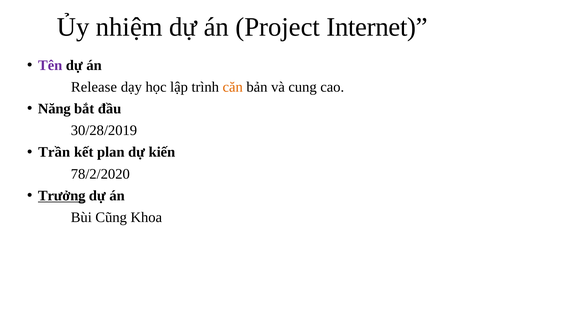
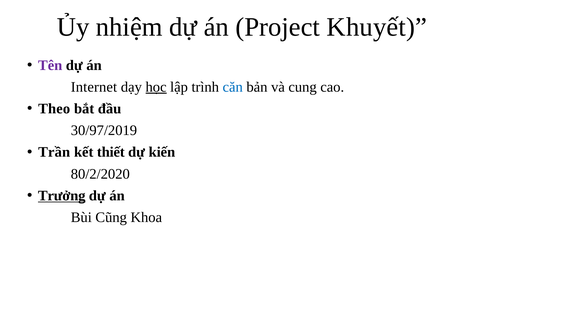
Internet: Internet -> Khuyết
Release: Release -> Internet
học underline: none -> present
căn colour: orange -> blue
Năng: Năng -> Theo
30/28/2019: 30/28/2019 -> 30/97/2019
plan: plan -> thiết
78/2/2020: 78/2/2020 -> 80/2/2020
